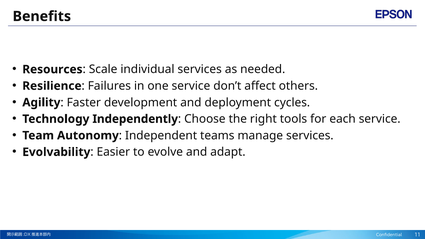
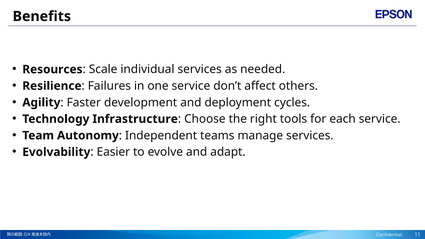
Independently: Independently -> Infrastructure
